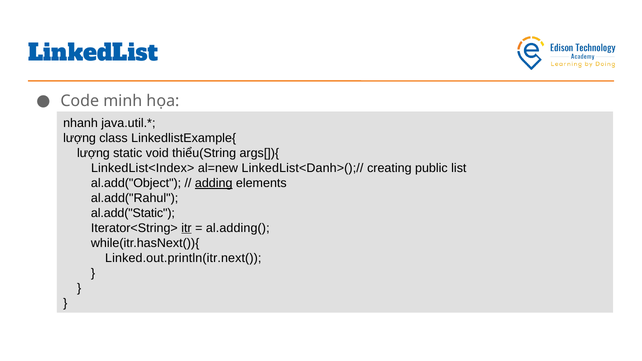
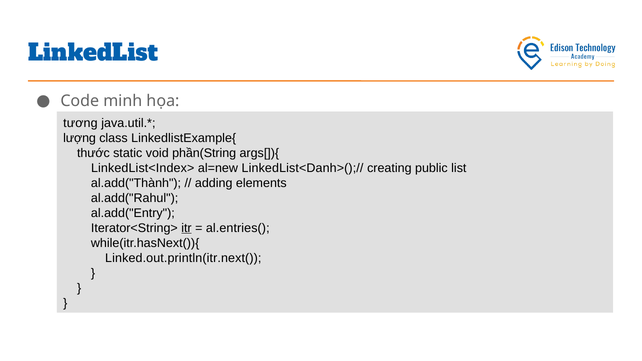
nhanh: nhanh -> tương
lượng at (93, 153): lượng -> thước
thiểu(String: thiểu(String -> phần(String
al.add("Object: al.add("Object -> al.add("Thành
adding underline: present -> none
al.add("Static: al.add("Static -> al.add("Entry
al.adding(: al.adding( -> al.entries(
